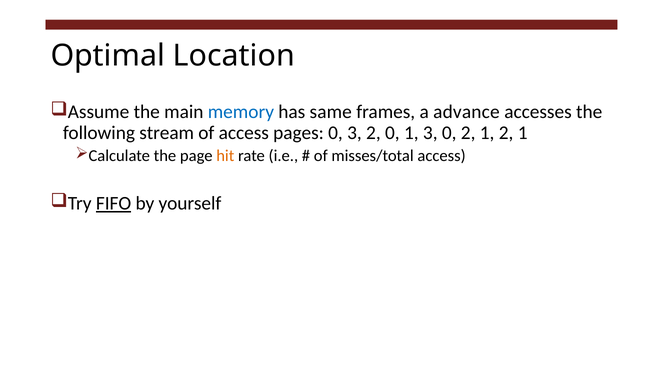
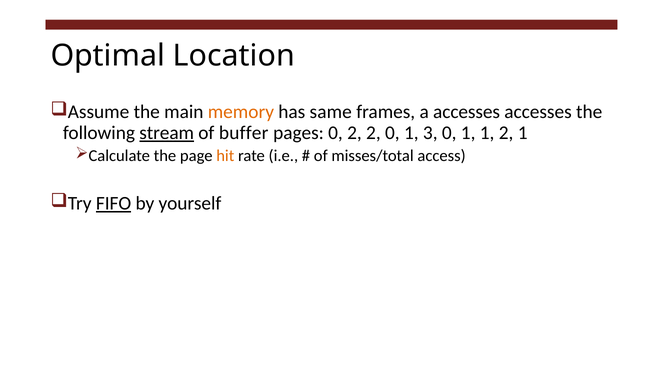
memory colour: blue -> orange
a advance: advance -> accesses
stream underline: none -> present
of access: access -> buffer
0 3: 3 -> 2
3 0 2: 2 -> 1
